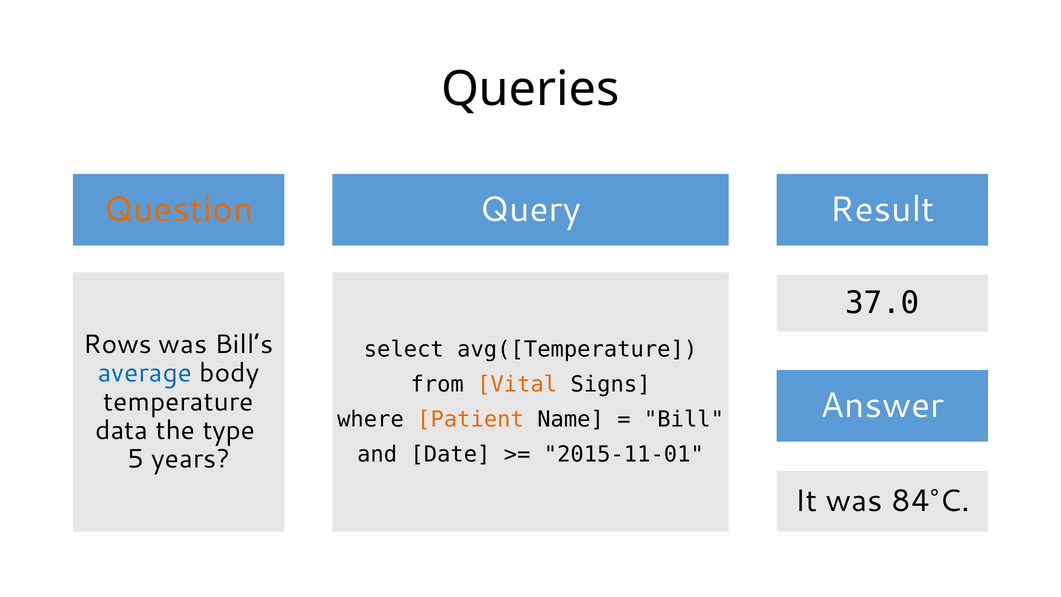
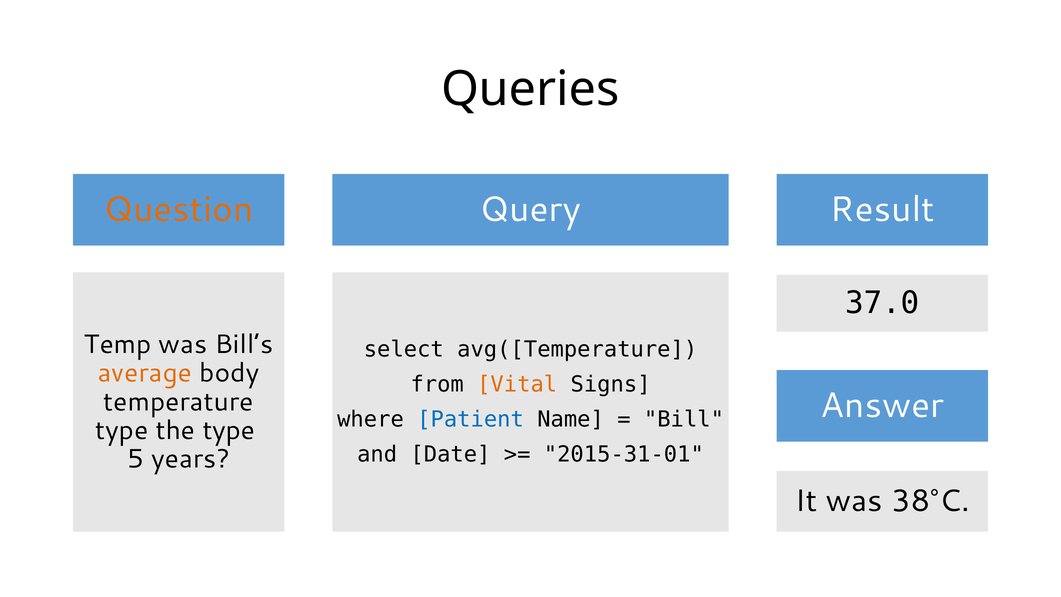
Rows: Rows -> Temp
average colour: blue -> orange
Patient colour: orange -> blue
data at (122, 430): data -> type
2015-11-01: 2015-11-01 -> 2015-31-01
84°C: 84°C -> 38°C
